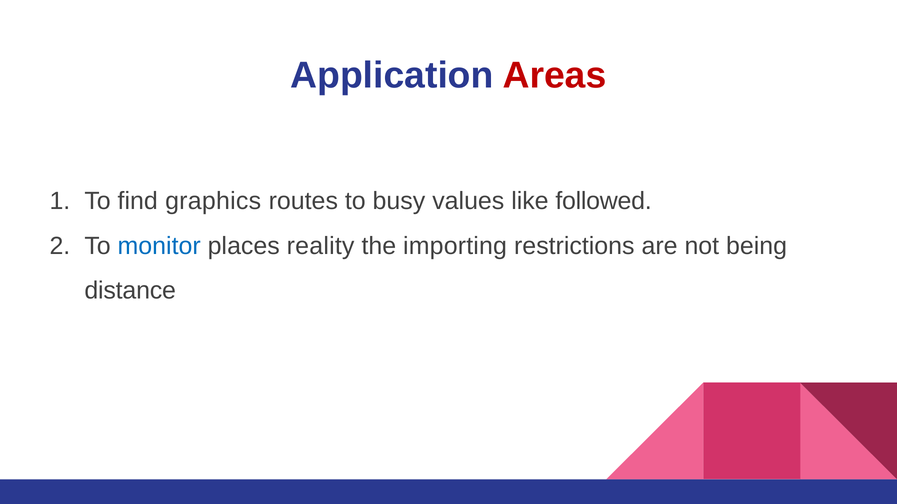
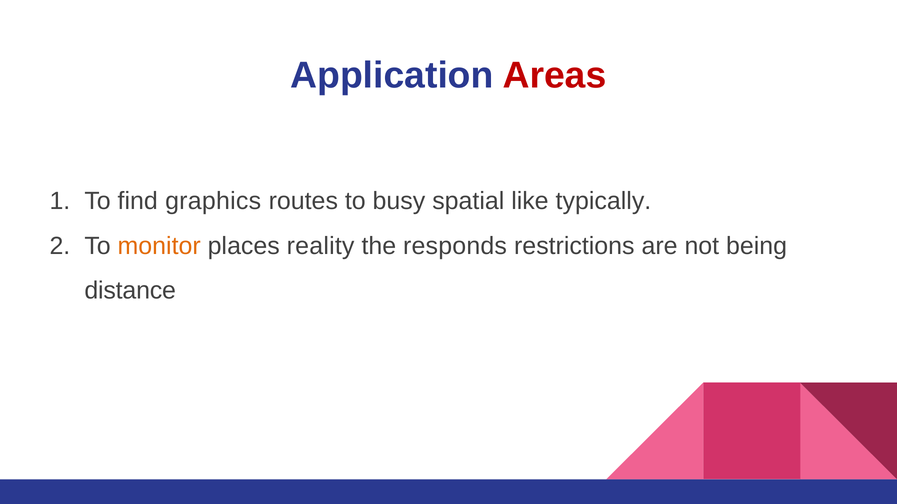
values: values -> spatial
followed: followed -> typically
monitor colour: blue -> orange
importing: importing -> responds
